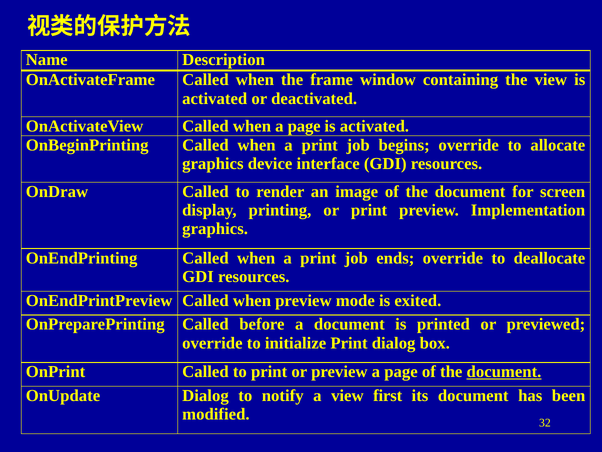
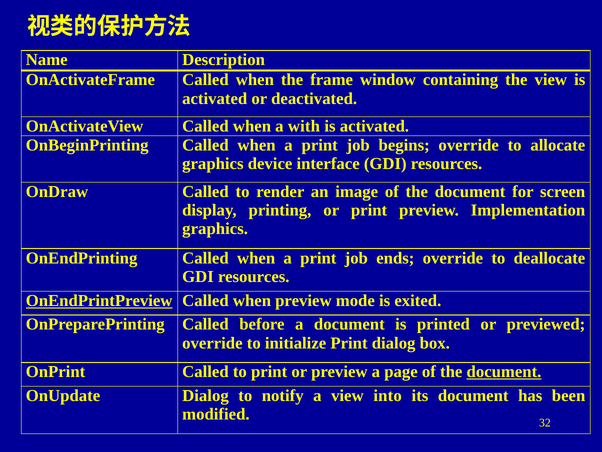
when a page: page -> with
OnEndPrintPreview underline: none -> present
first: first -> into
